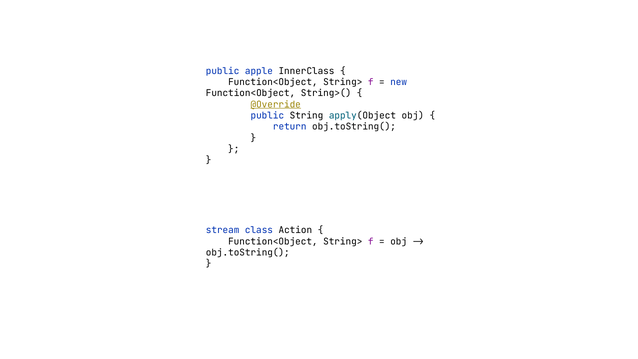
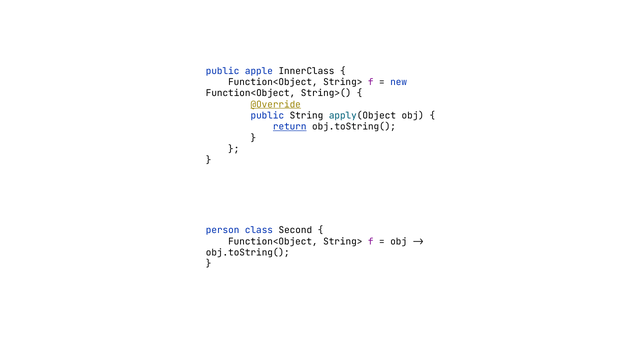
return underline: none -> present
stream: stream -> person
Action: Action -> Second
